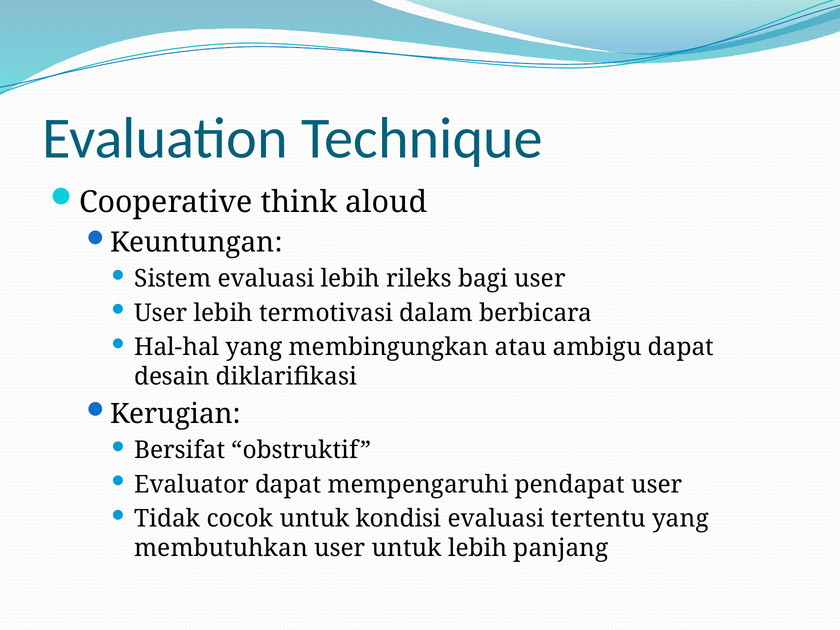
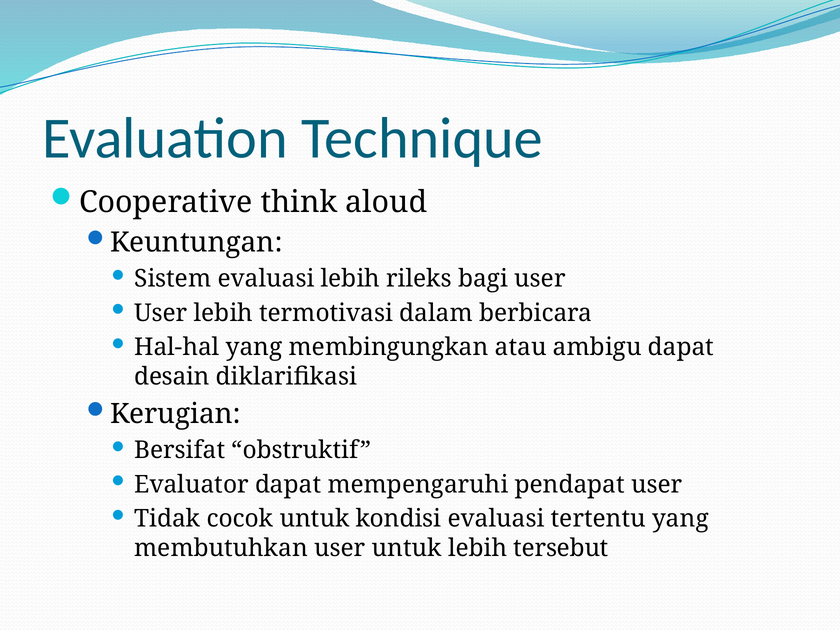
panjang: panjang -> tersebut
